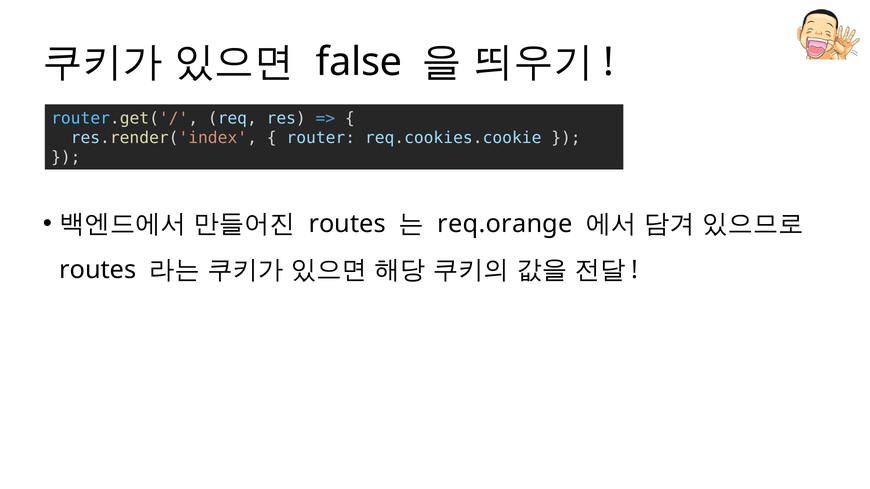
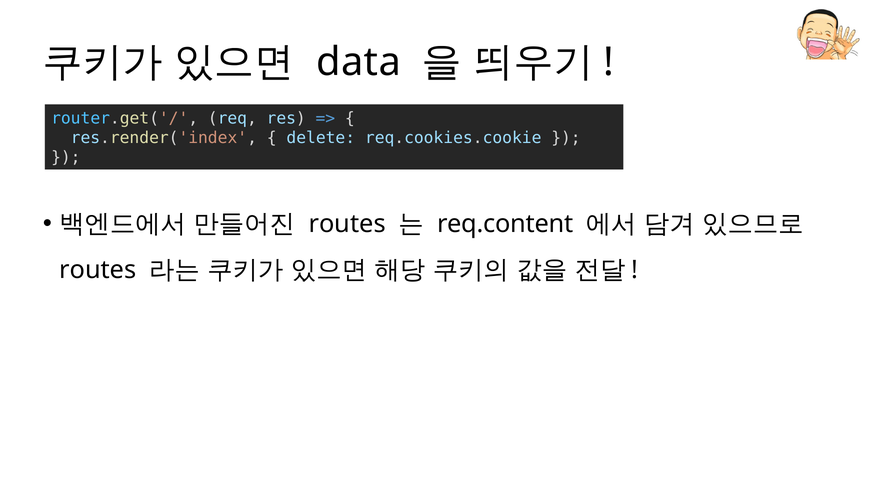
false: false -> data
router: router -> delete
req.orange: req.orange -> req.content
